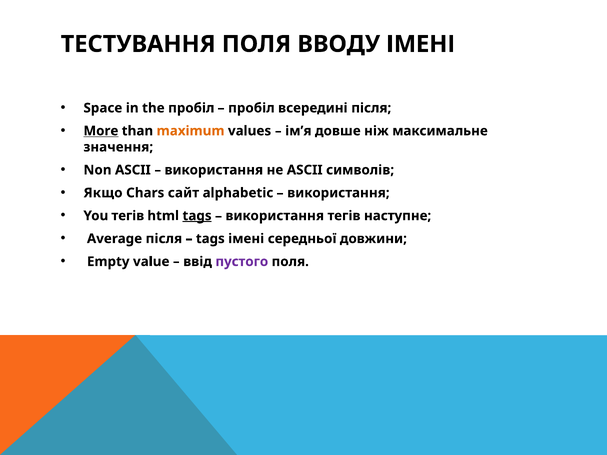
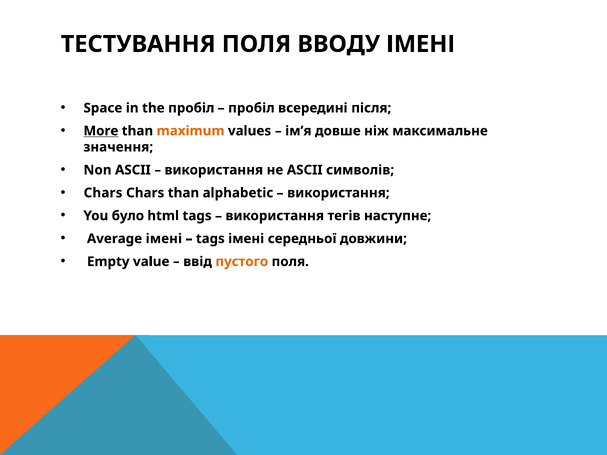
Якщо at (103, 193): Якщо -> Chars
Chars сайт: сайт -> than
You тегів: тегів -> було
tags at (197, 216) underline: present -> none
Average після: після -> імені
пустого colour: purple -> orange
